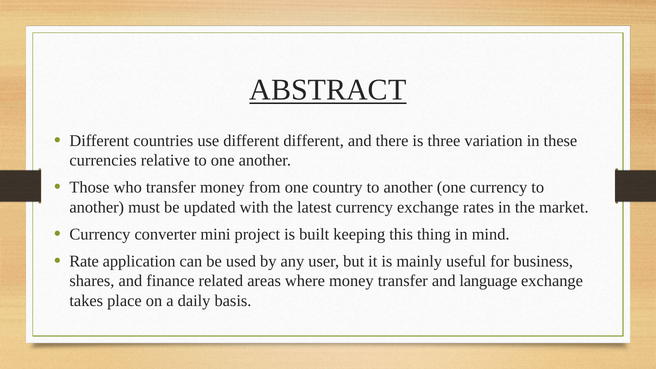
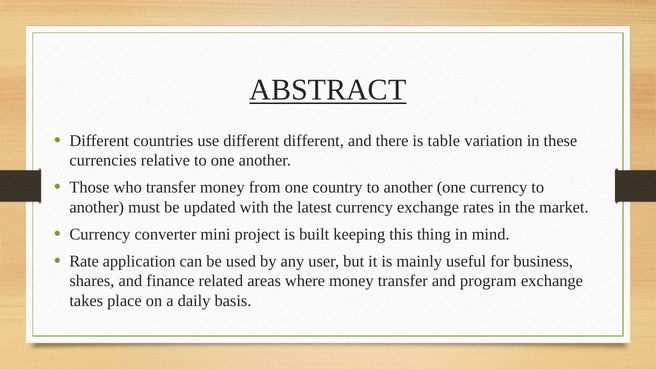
three: three -> table
language: language -> program
